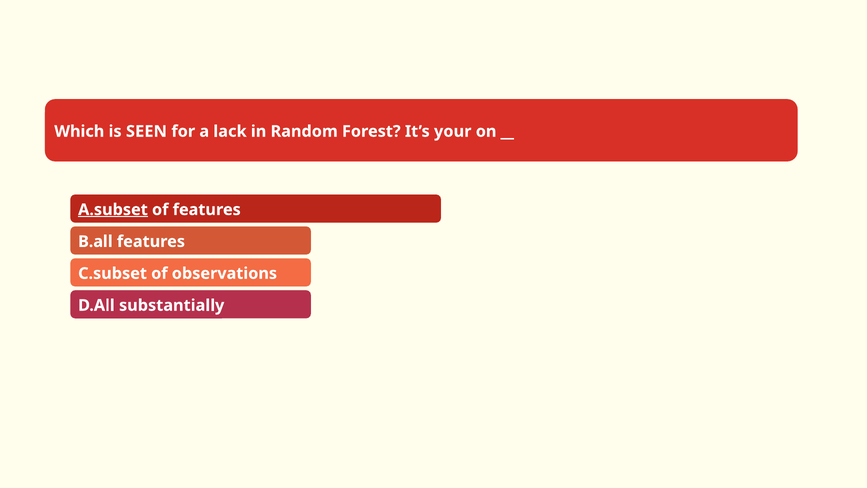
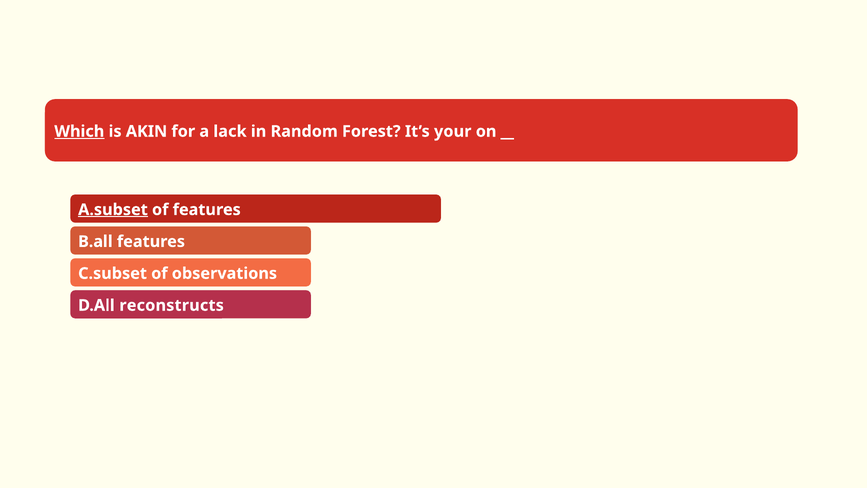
Which underline: none -> present
SEEN: SEEN -> AKIN
substantially: substantially -> reconstructs
